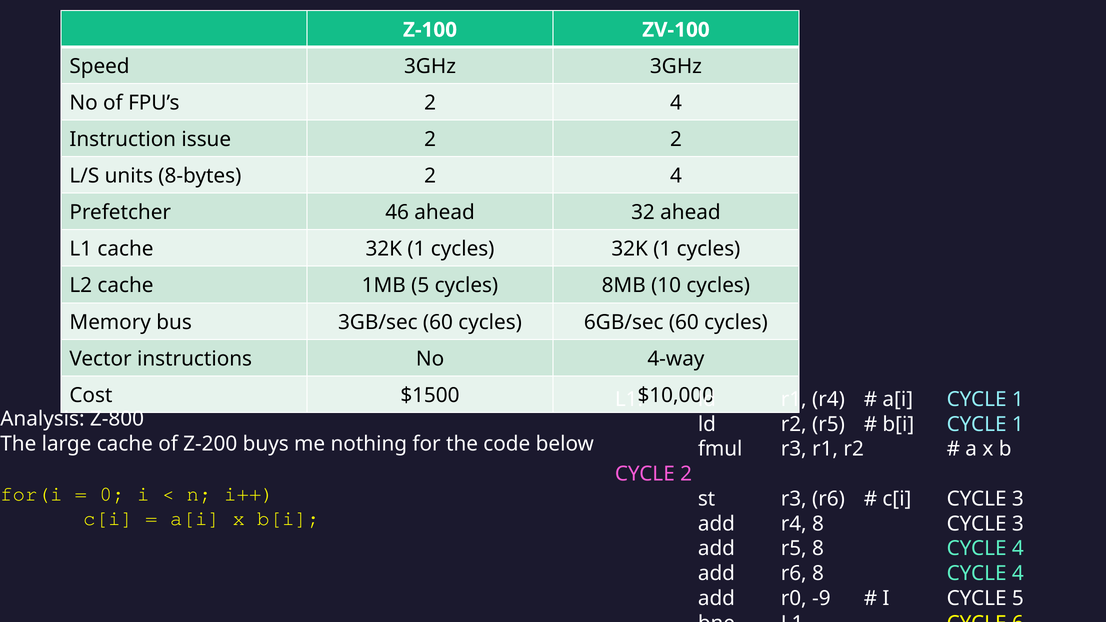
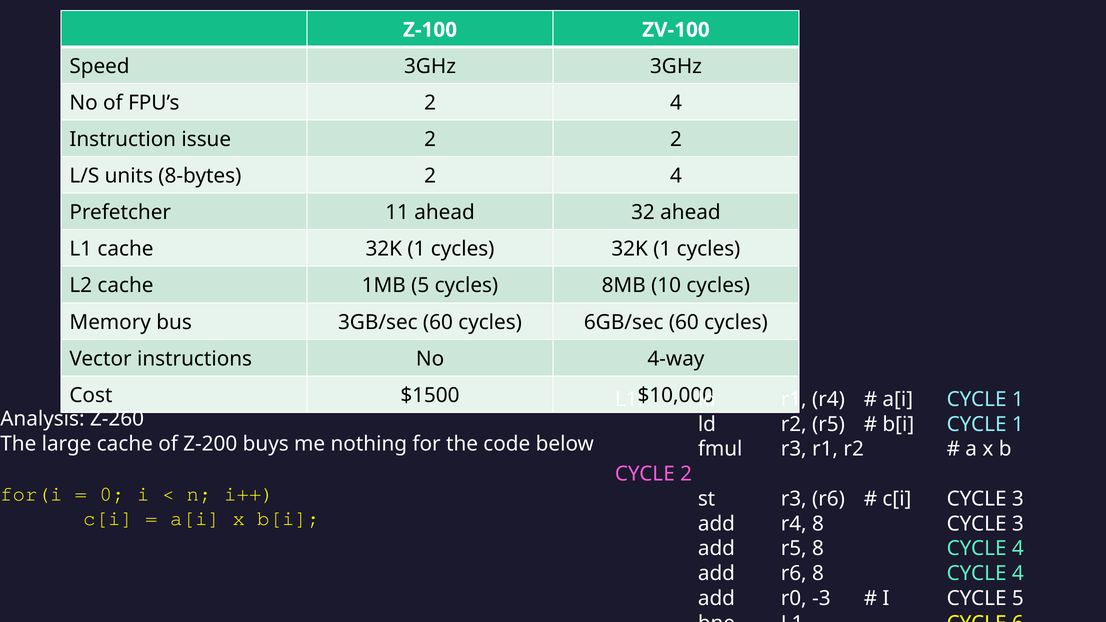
46: 46 -> 11
Z-800: Z-800 -> Z-260
-9: -9 -> -3
